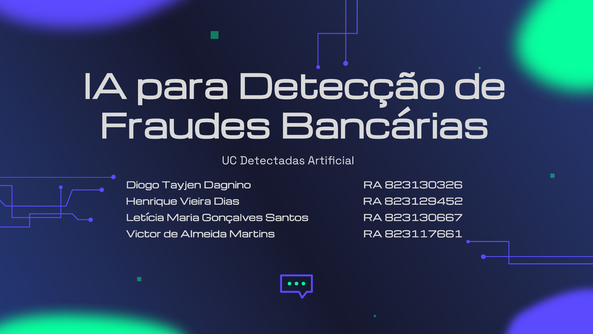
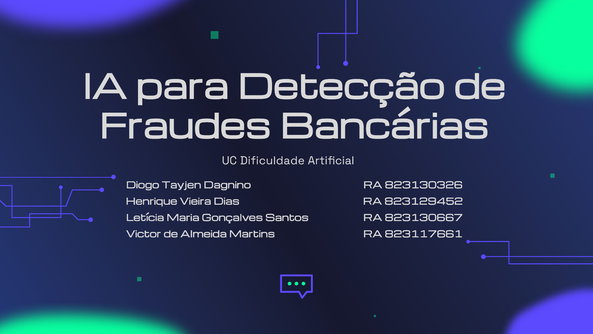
Detectadas: Detectadas -> Dificuldade
